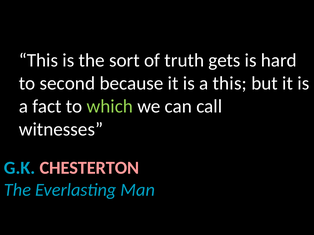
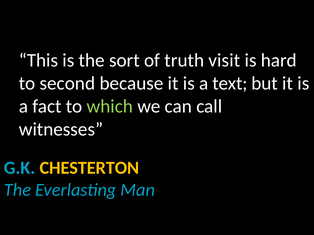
gets: gets -> visit
a this: this -> text
CHESTERTON colour: pink -> yellow
